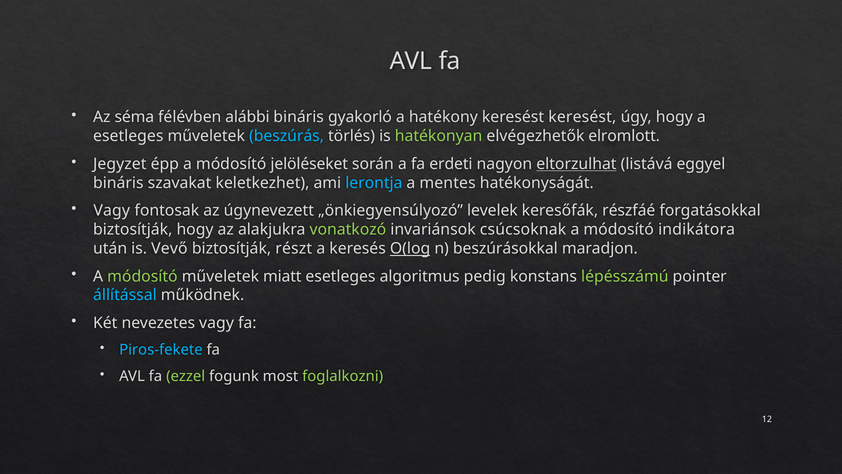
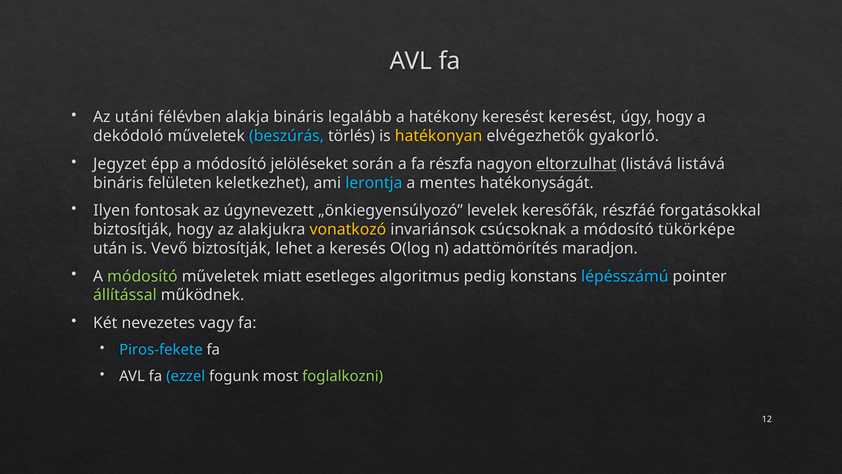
séma: séma -> utáni
alábbi: alábbi -> alakja
gyakorló: gyakorló -> legalább
esetleges at (128, 136): esetleges -> dekódoló
hatékonyan colour: light green -> yellow
elromlott: elromlott -> gyakorló
erdeti: erdeti -> részfa
listává eggyel: eggyel -> listává
szavakat: szavakat -> felületen
Vagy at (112, 210): Vagy -> Ilyen
vonatkozó colour: light green -> yellow
indikátora: indikátora -> tükörképe
részt: részt -> lehet
O(log underline: present -> none
beszúrásokkal: beszúrásokkal -> adattömörítés
lépésszámú colour: light green -> light blue
állítással colour: light blue -> light green
ezzel colour: light green -> light blue
